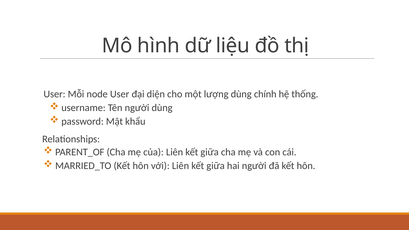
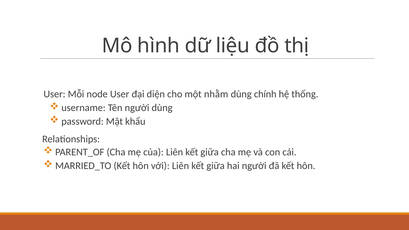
lượng: lượng -> nhằm
